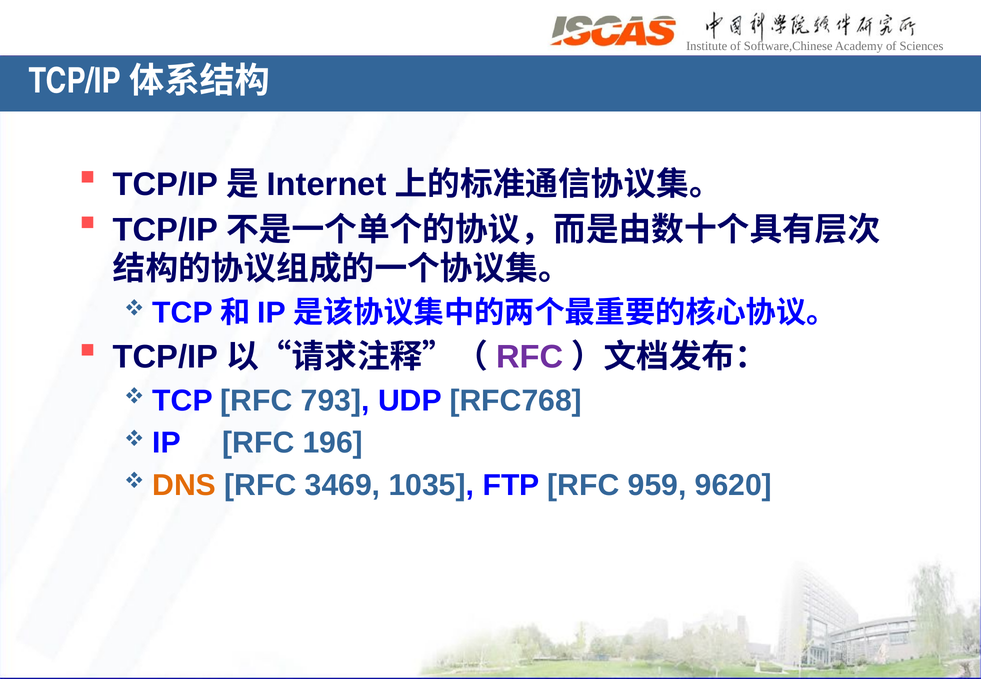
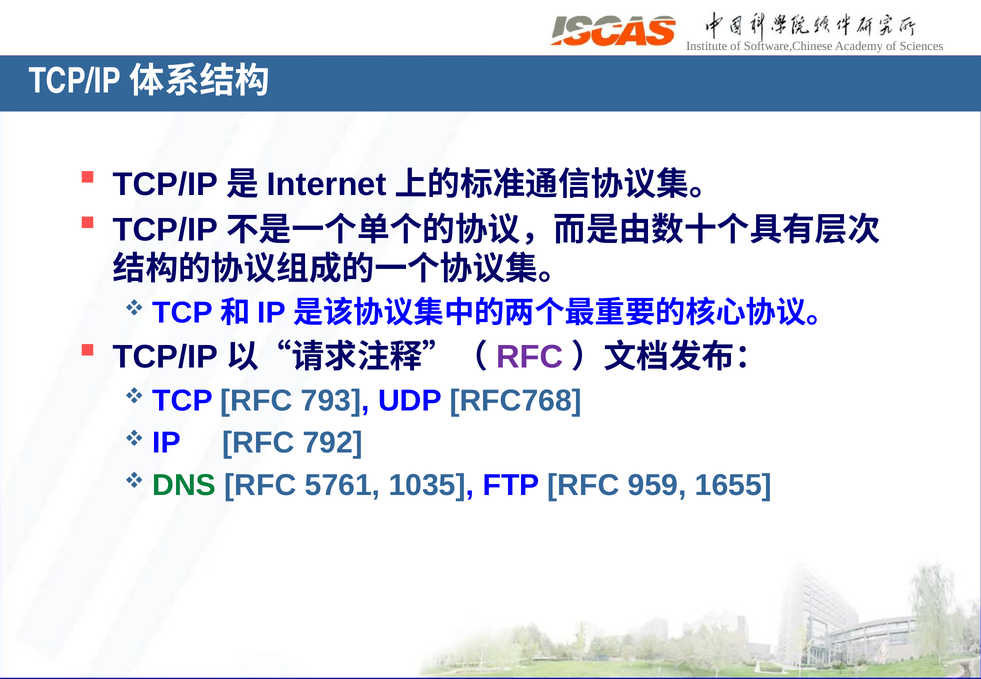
196: 196 -> 792
DNS colour: orange -> green
3469: 3469 -> 5761
9620: 9620 -> 1655
